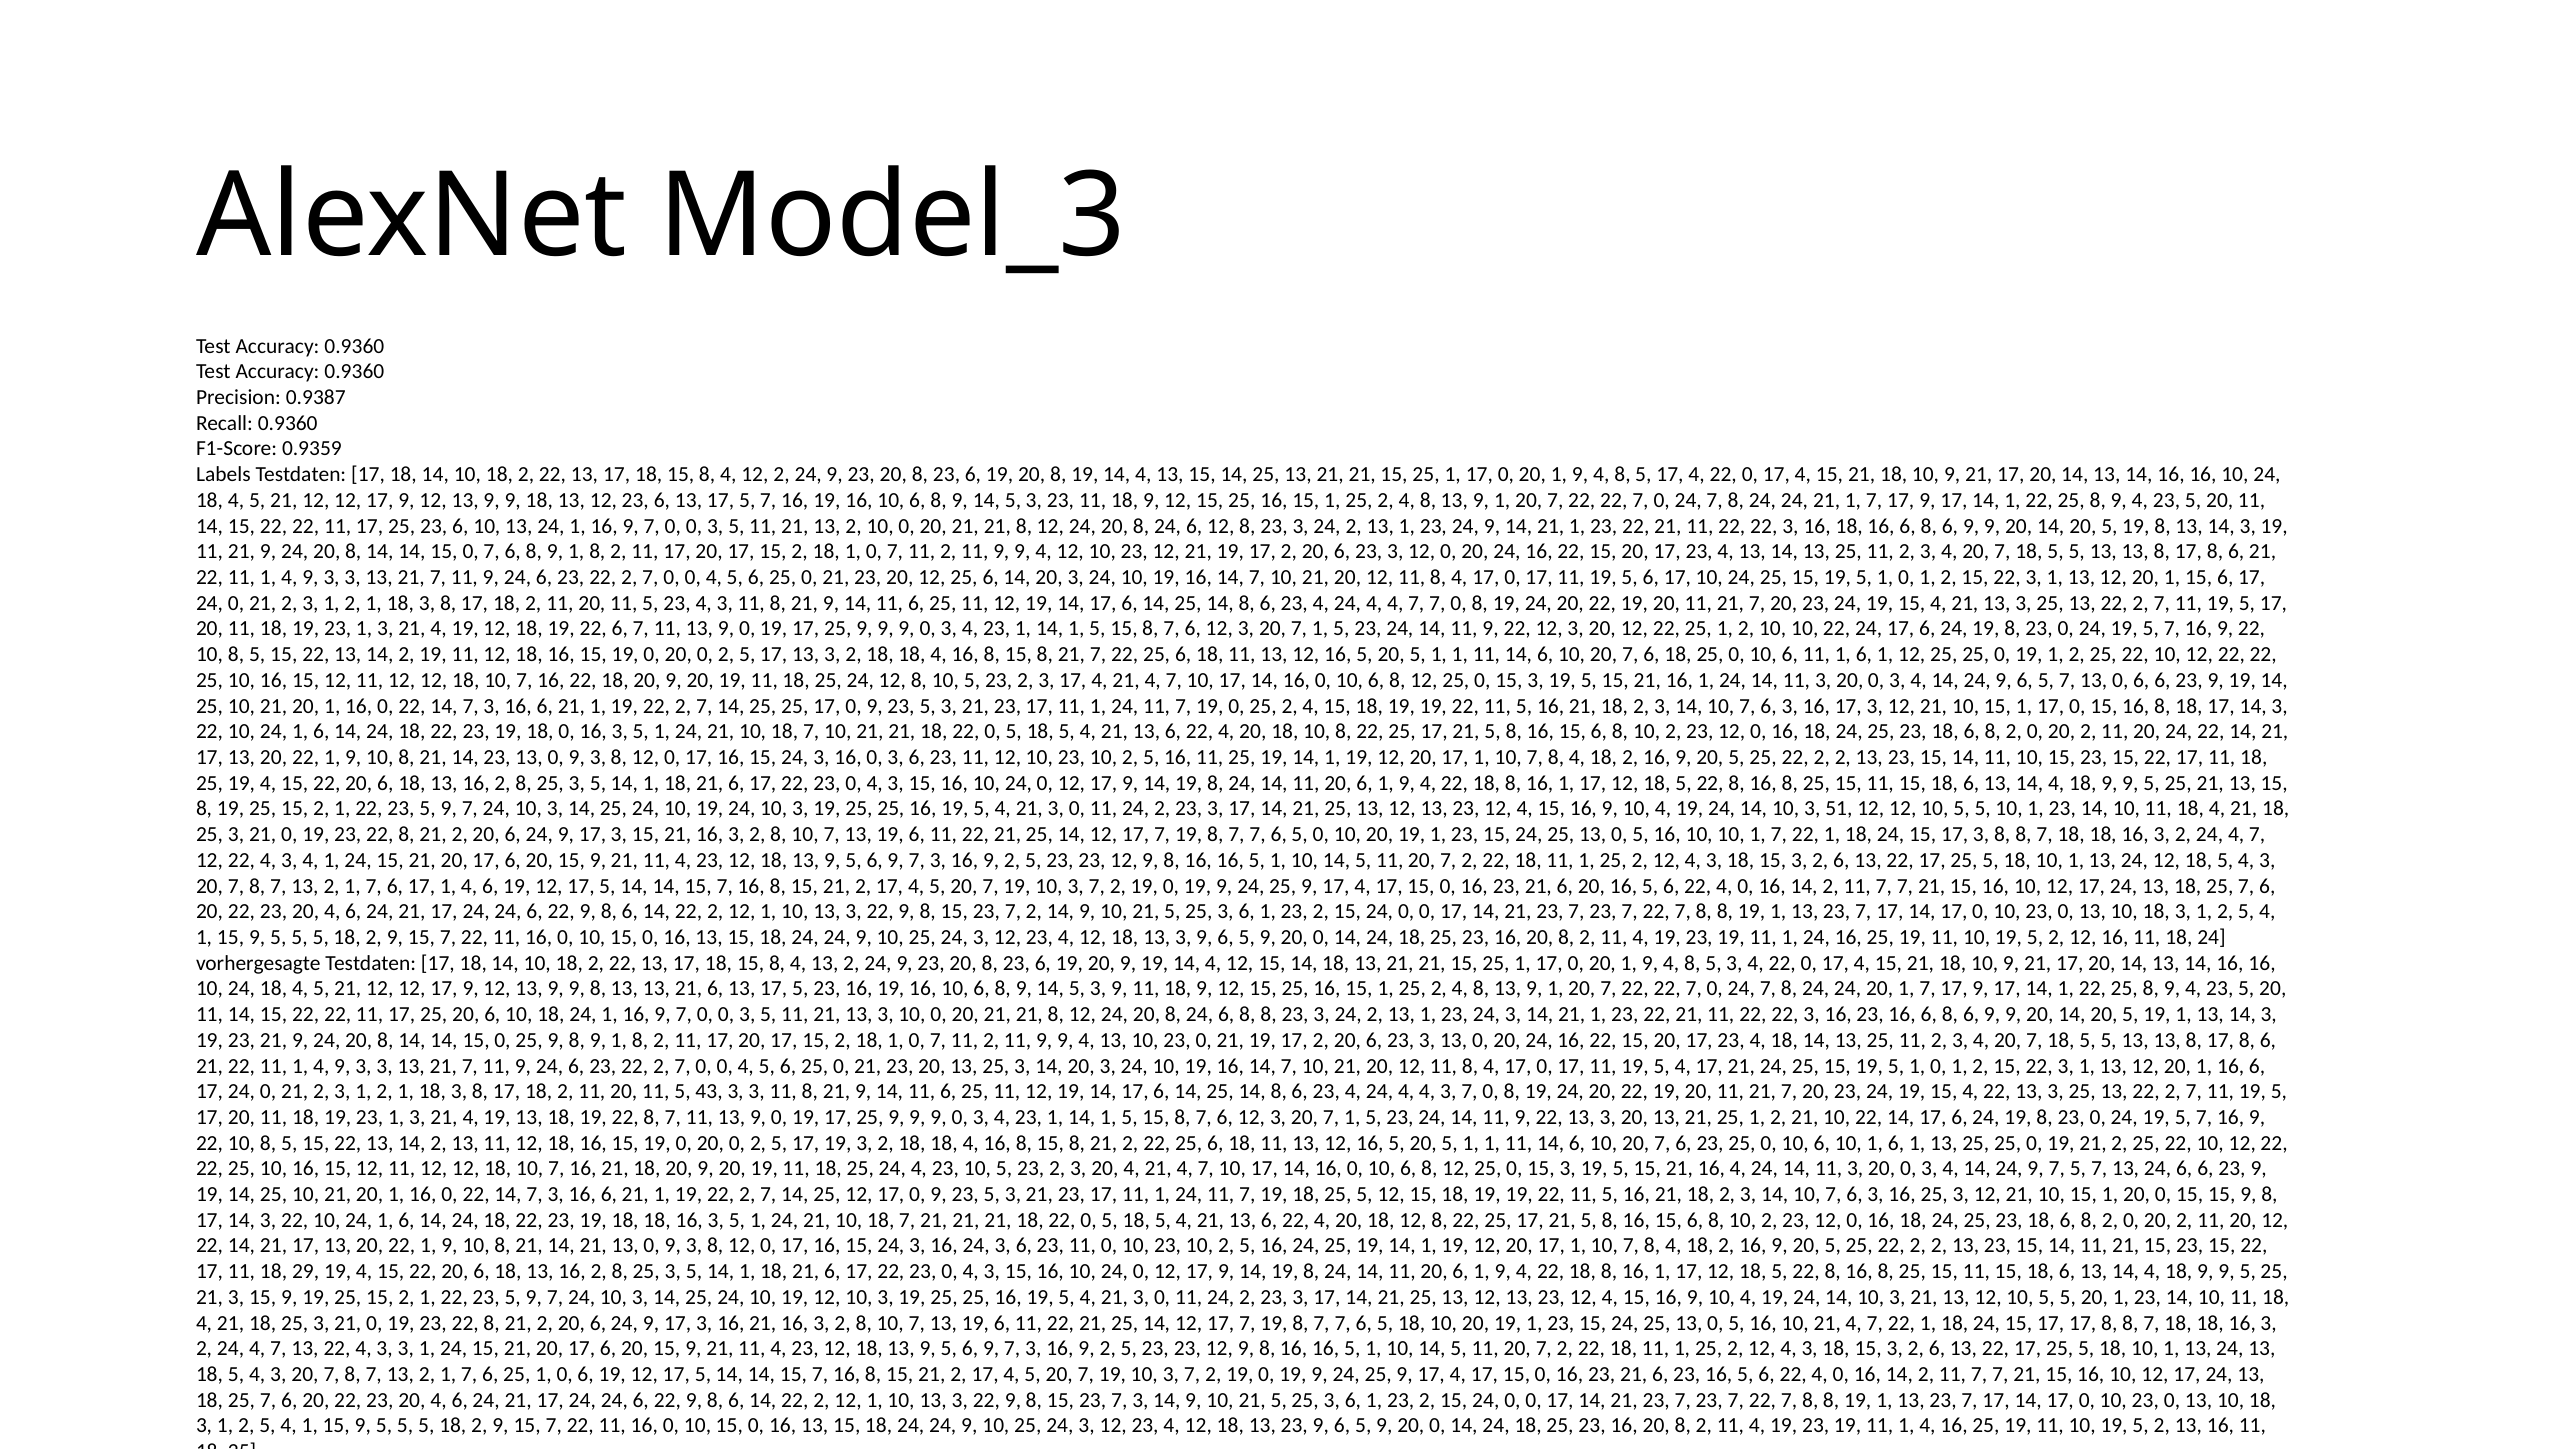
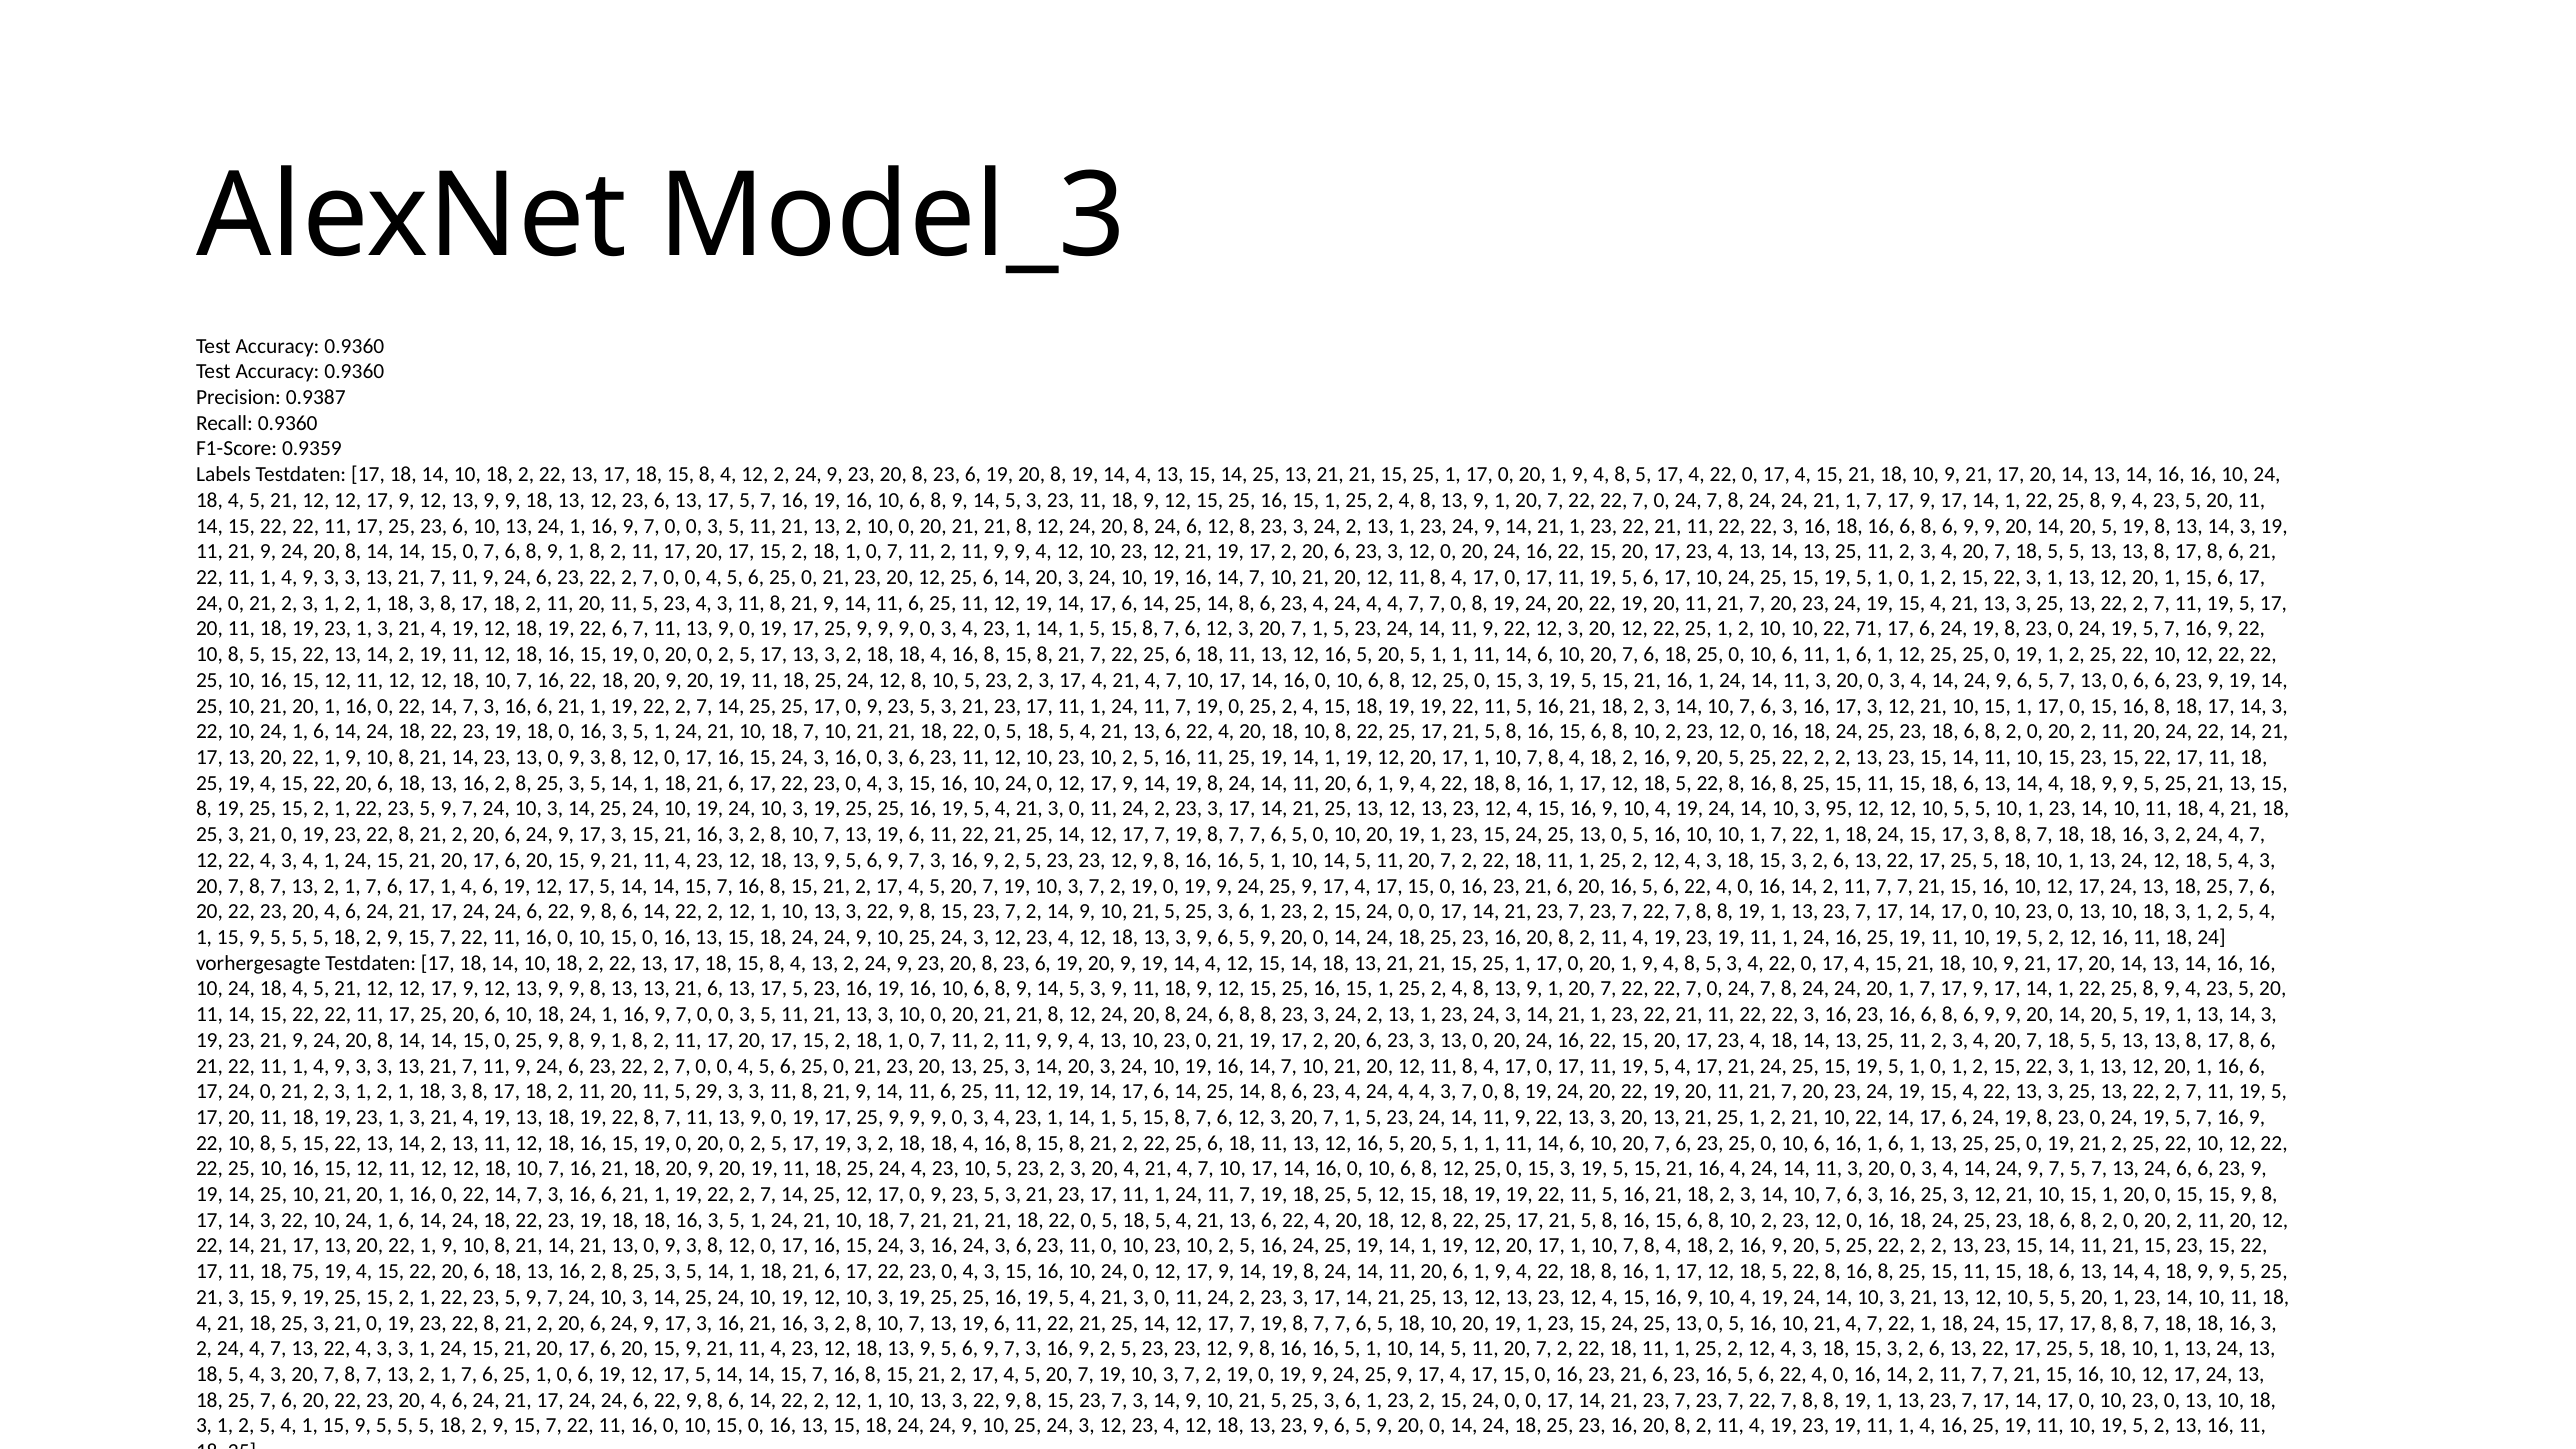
22 24: 24 -> 71
51: 51 -> 95
43: 43 -> 29
10 6 10: 10 -> 16
29: 29 -> 75
